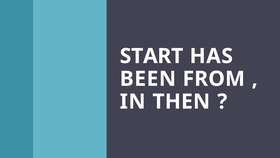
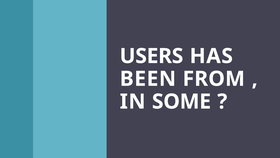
START: START -> USERS
THEN: THEN -> SOME
